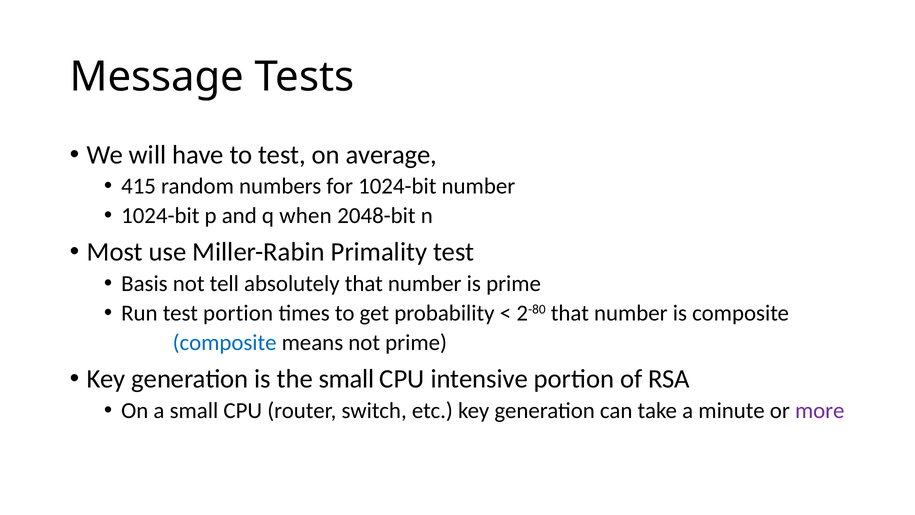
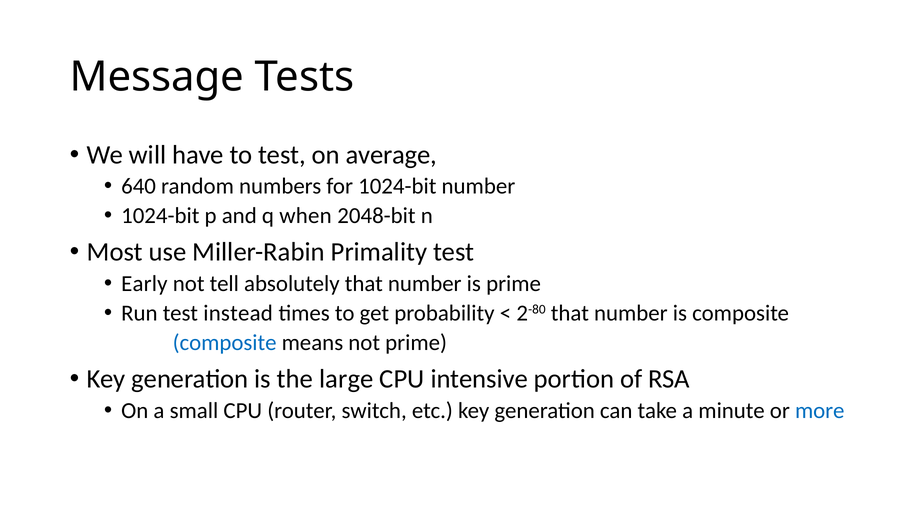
415: 415 -> 640
Basis: Basis -> Early
test portion: portion -> instead
the small: small -> large
more colour: purple -> blue
